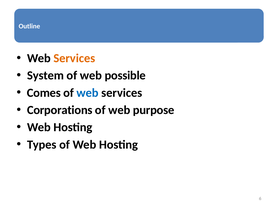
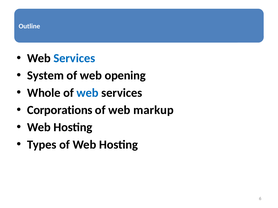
Services at (74, 58) colour: orange -> blue
possible: possible -> opening
Comes: Comes -> Whole
purpose: purpose -> markup
